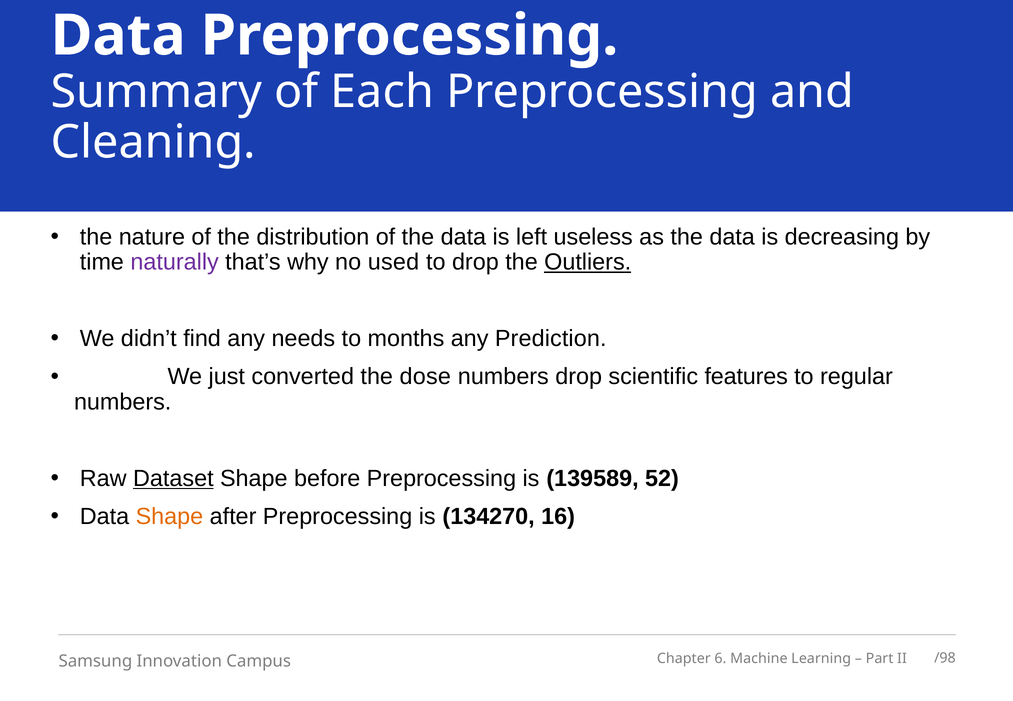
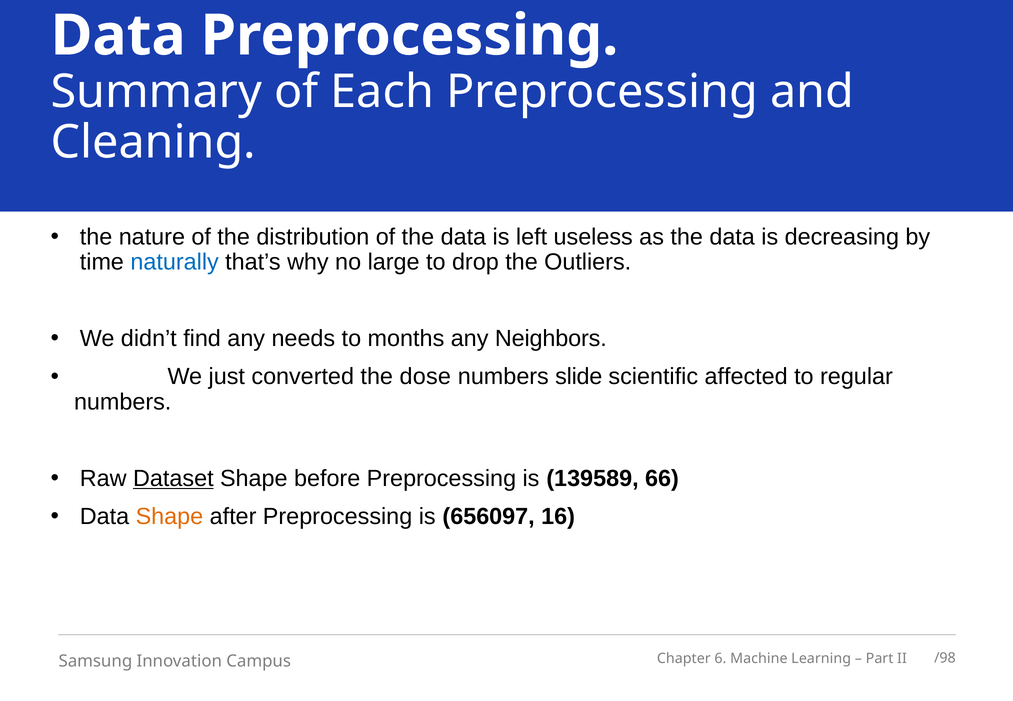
naturally colour: purple -> blue
used: used -> large
Outliers underline: present -> none
Prediction: Prediction -> Neighbors
numbers drop: drop -> slide
features: features -> affected
52: 52 -> 66
134270: 134270 -> 656097
